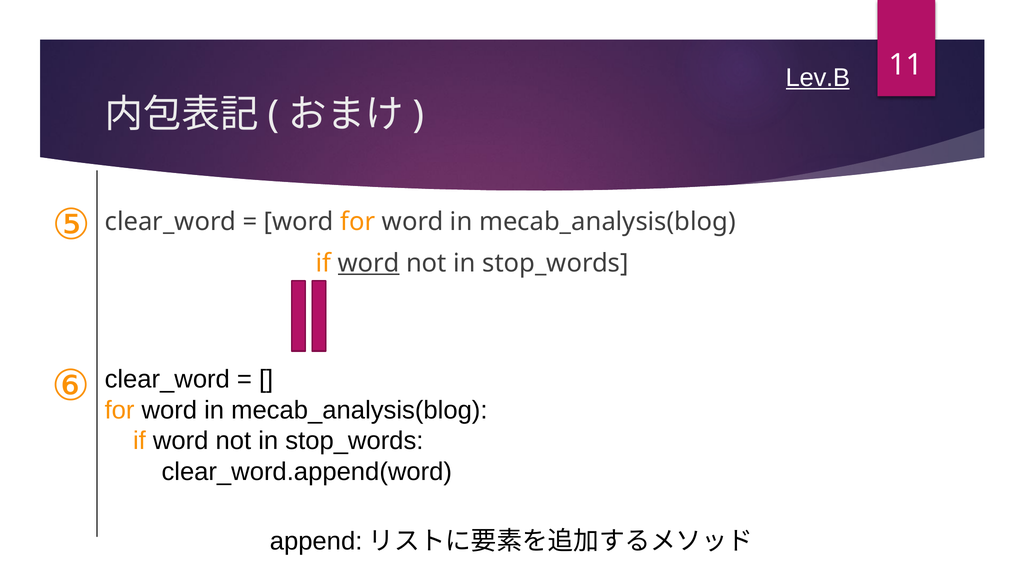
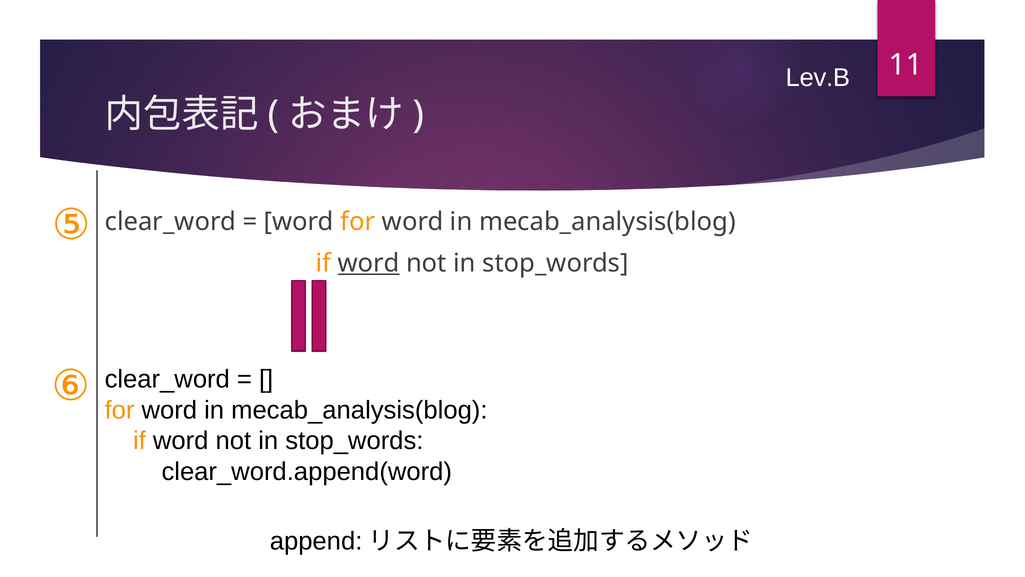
Lev.B underline: present -> none
